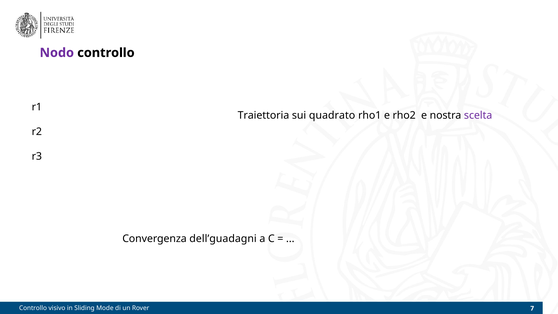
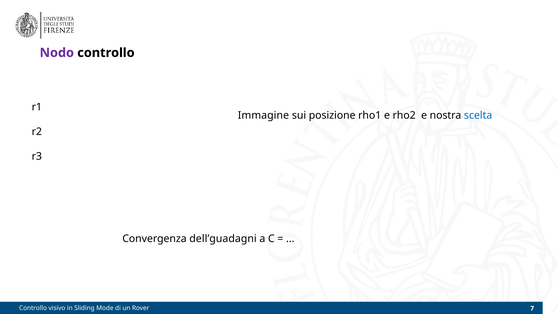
Traiettoria: Traiettoria -> Immagine
quadrato: quadrato -> posizione
scelta colour: purple -> blue
